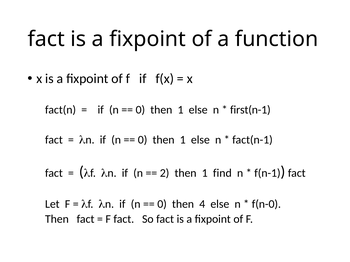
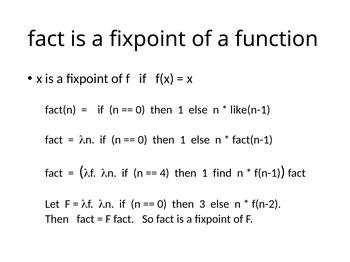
first(n-1: first(n-1 -> like(n-1
2: 2 -> 4
4: 4 -> 3
f(n-0: f(n-0 -> f(n-2
